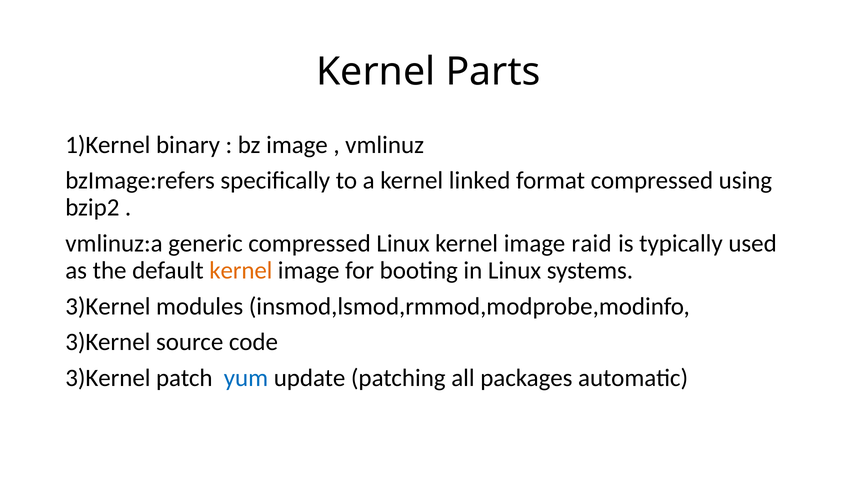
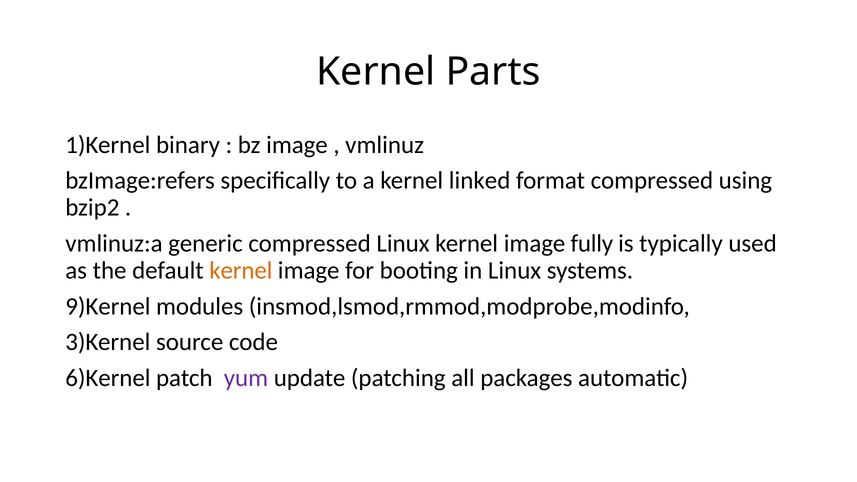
raid: raid -> fully
3)Kernel at (108, 306): 3)Kernel -> 9)Kernel
3)Kernel at (108, 378): 3)Kernel -> 6)Kernel
yum colour: blue -> purple
